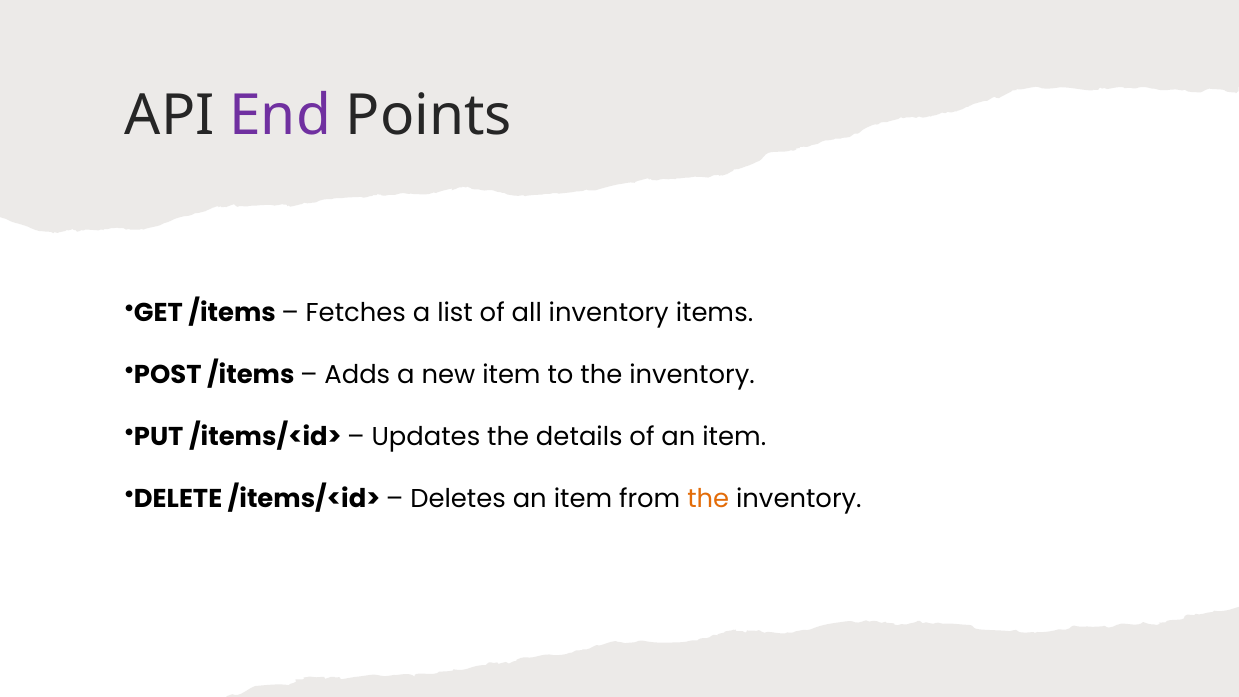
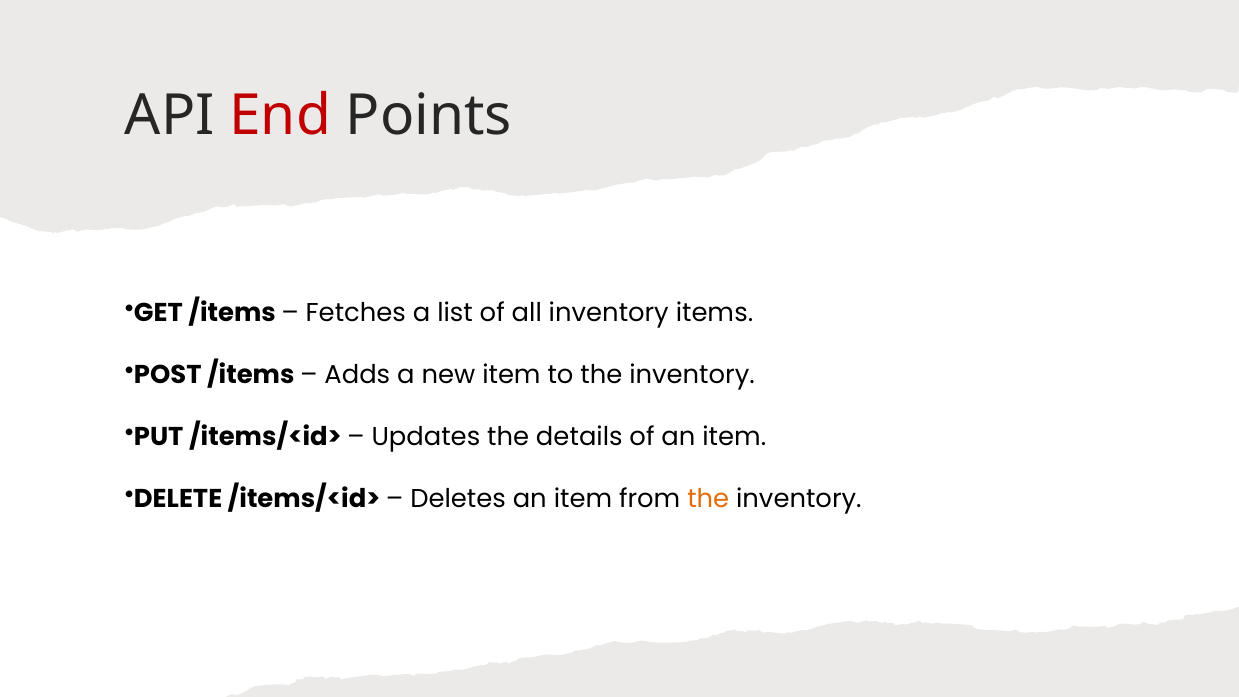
End colour: purple -> red
